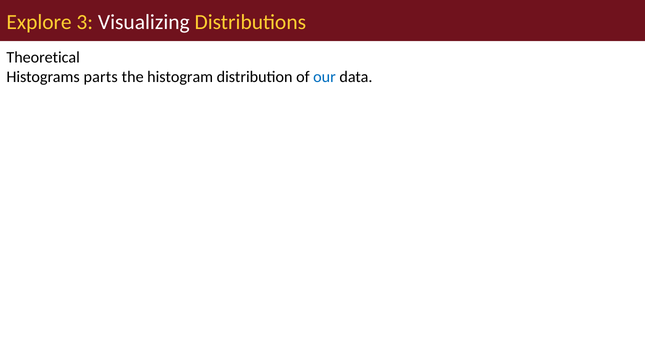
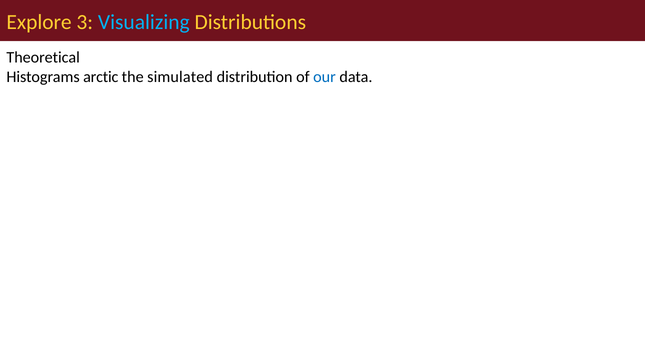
Visualizing colour: white -> light blue
parts: parts -> arctic
histogram: histogram -> simulated
